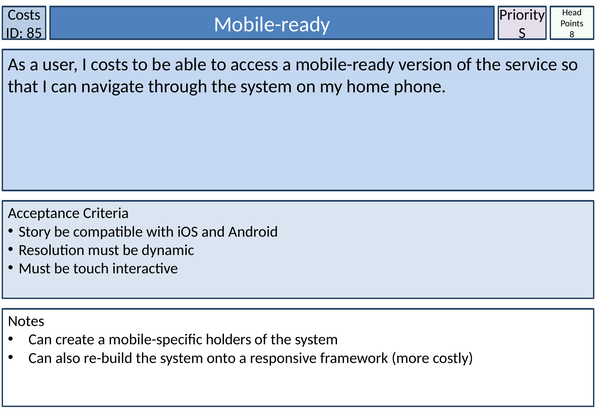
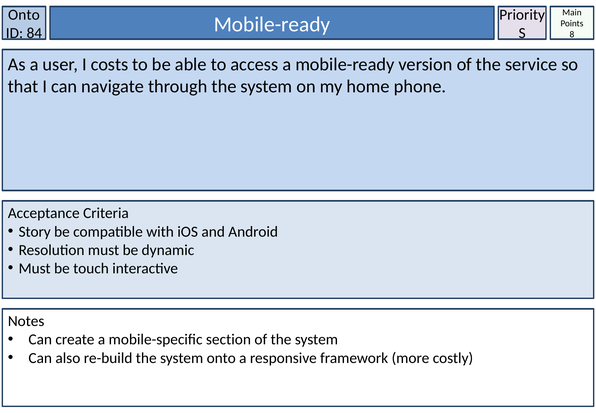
Costs at (24, 15): Costs -> Onto
Head: Head -> Main
85: 85 -> 84
holders: holders -> section
